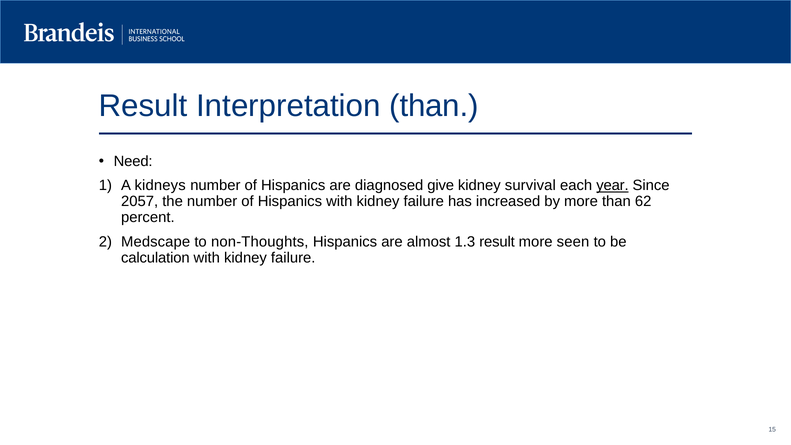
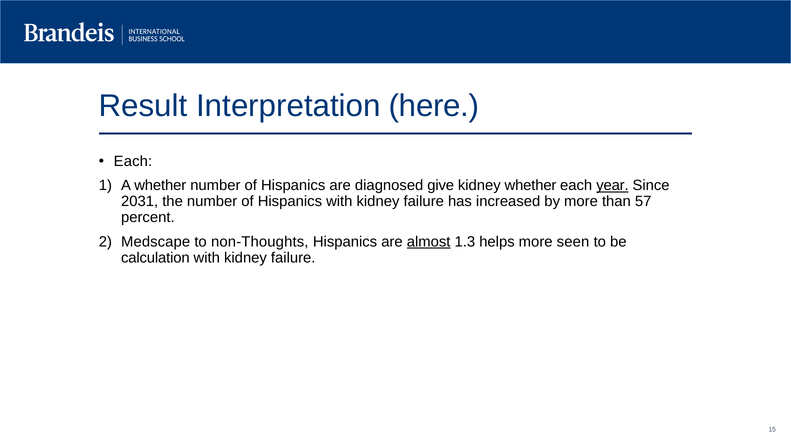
Interpretation than: than -> here
Need at (133, 161): Need -> Each
A kidneys: kidneys -> whether
kidney survival: survival -> whether
2057: 2057 -> 2031
62: 62 -> 57
almost underline: none -> present
1.3 result: result -> helps
